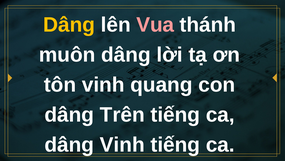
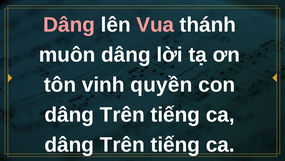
Dâng at (69, 25) colour: yellow -> pink
quang: quang -> quyền
Vinh at (122, 144): Vinh -> Trên
